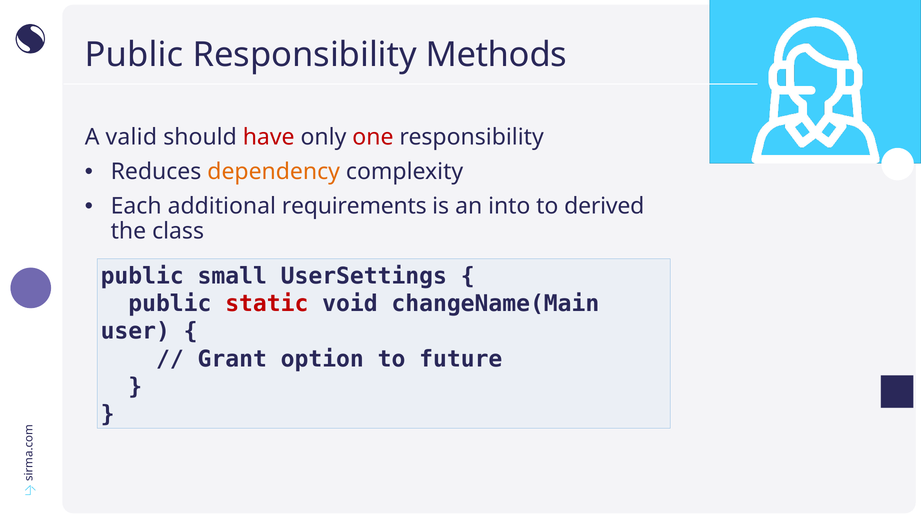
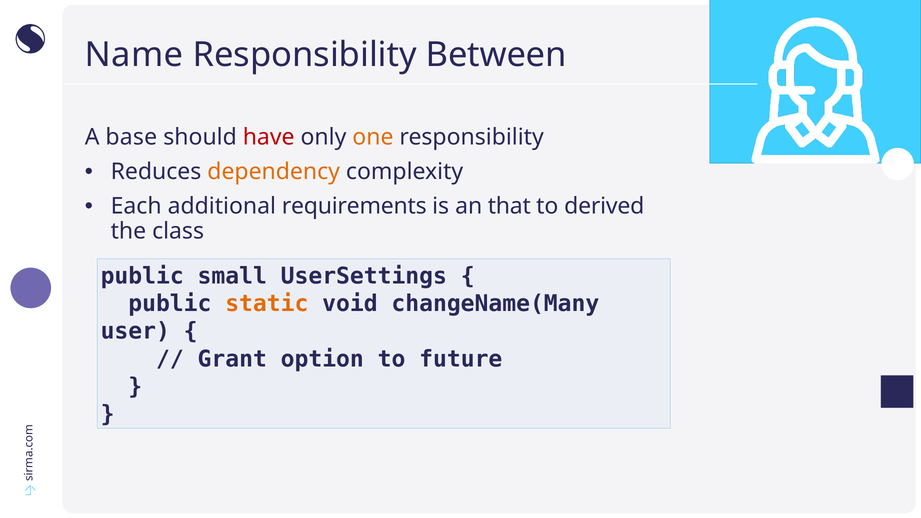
Public at (134, 55): Public -> Name
Methods: Methods -> Between
valid: valid -> base
one colour: red -> orange
into: into -> that
static colour: red -> orange
changeName(Main: changeName(Main -> changeName(Many
